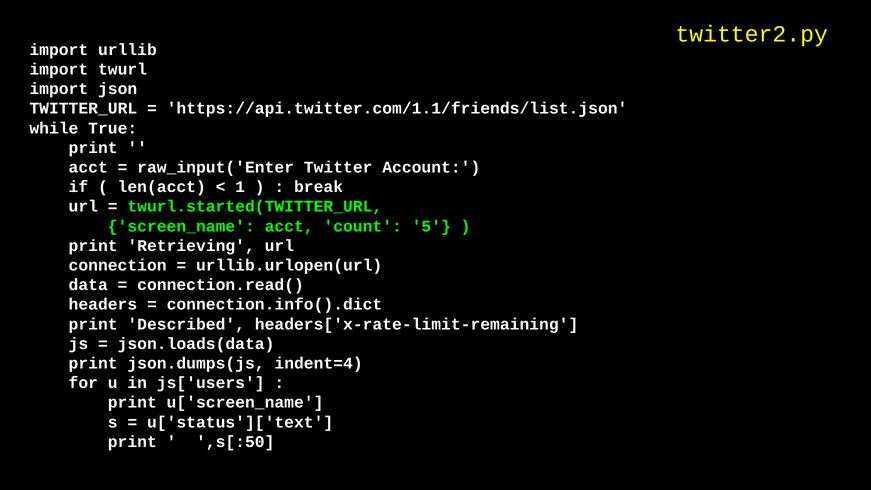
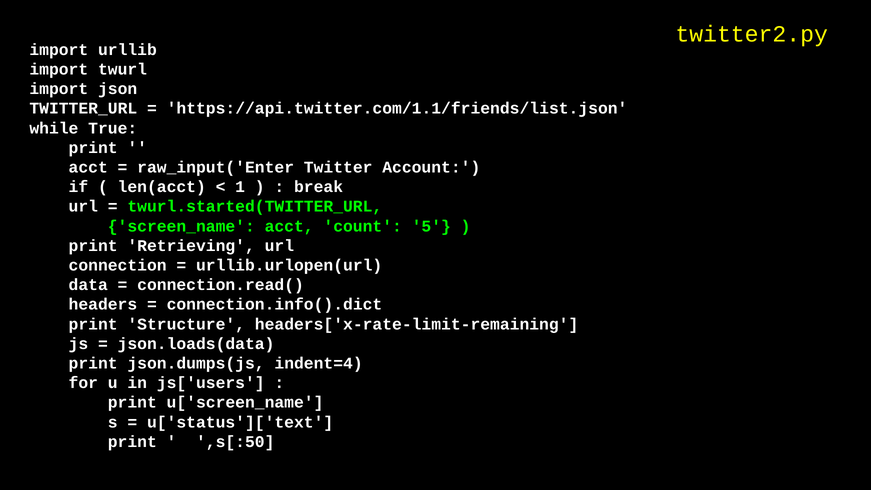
Described: Described -> Structure
